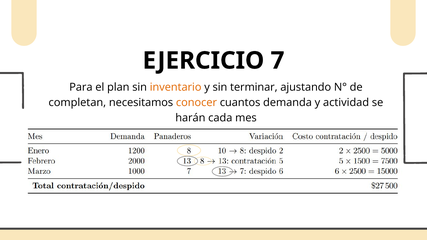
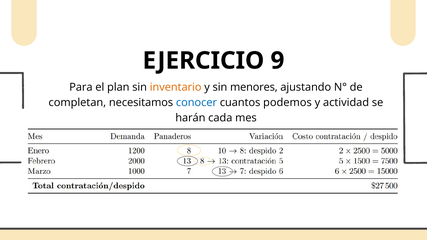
7: 7 -> 9
terminar: terminar -> menores
conocer colour: orange -> blue
demanda: demanda -> podemos
